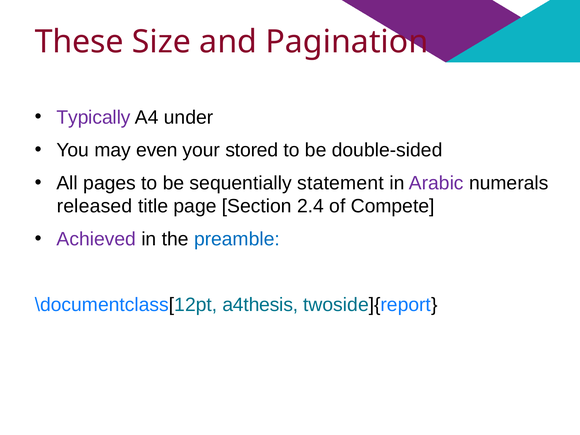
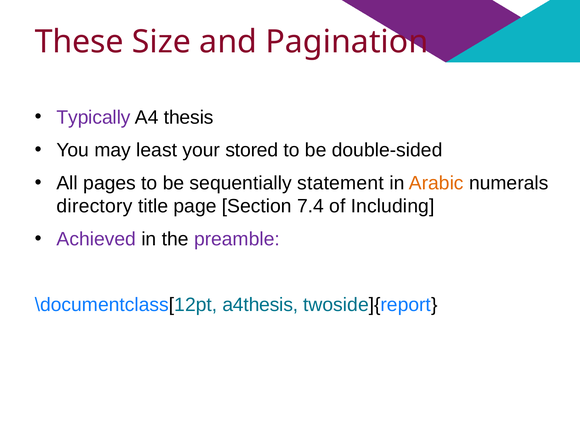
under: under -> thesis
even: even -> least
Arabic colour: purple -> orange
released: released -> directory
2.4: 2.4 -> 7.4
Compete: Compete -> Including
preamble colour: blue -> purple
